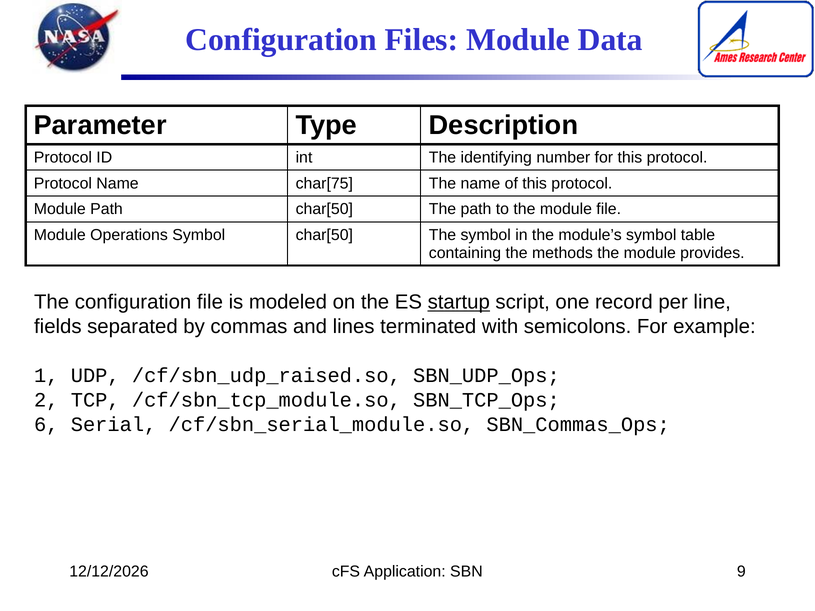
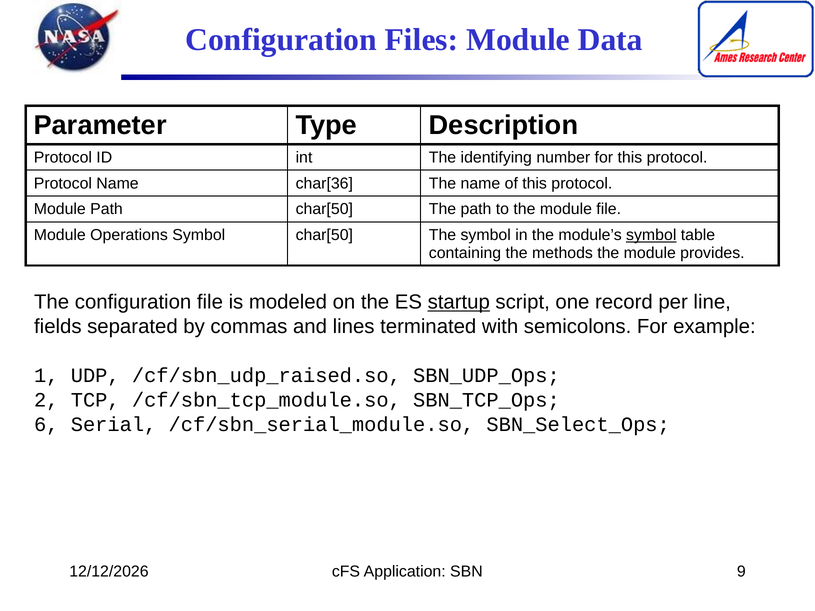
char[75: char[75 -> char[36
symbol at (651, 235) underline: none -> present
SBN_Commas_Ops: SBN_Commas_Ops -> SBN_Select_Ops
